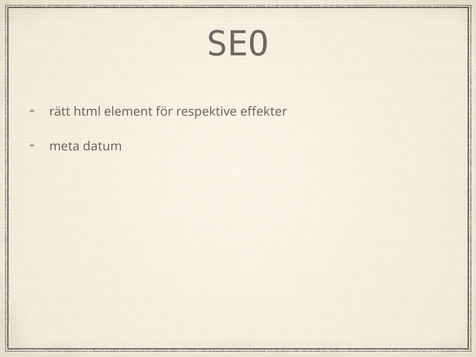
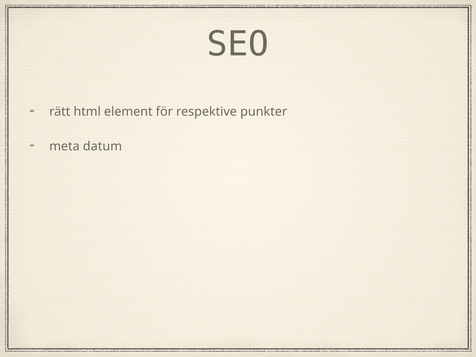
effekter: effekter -> punkter
